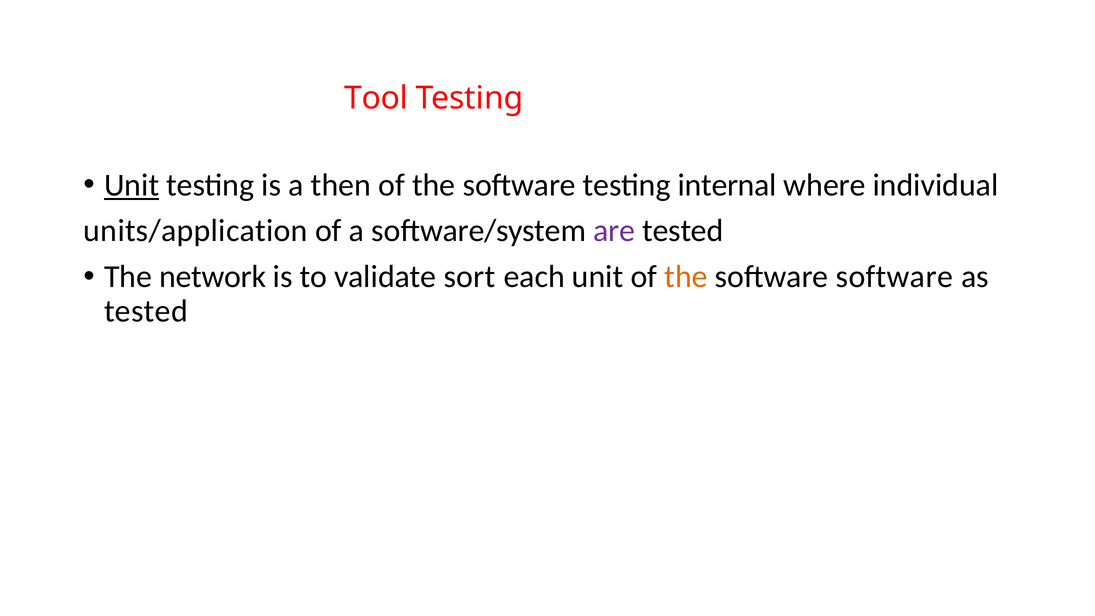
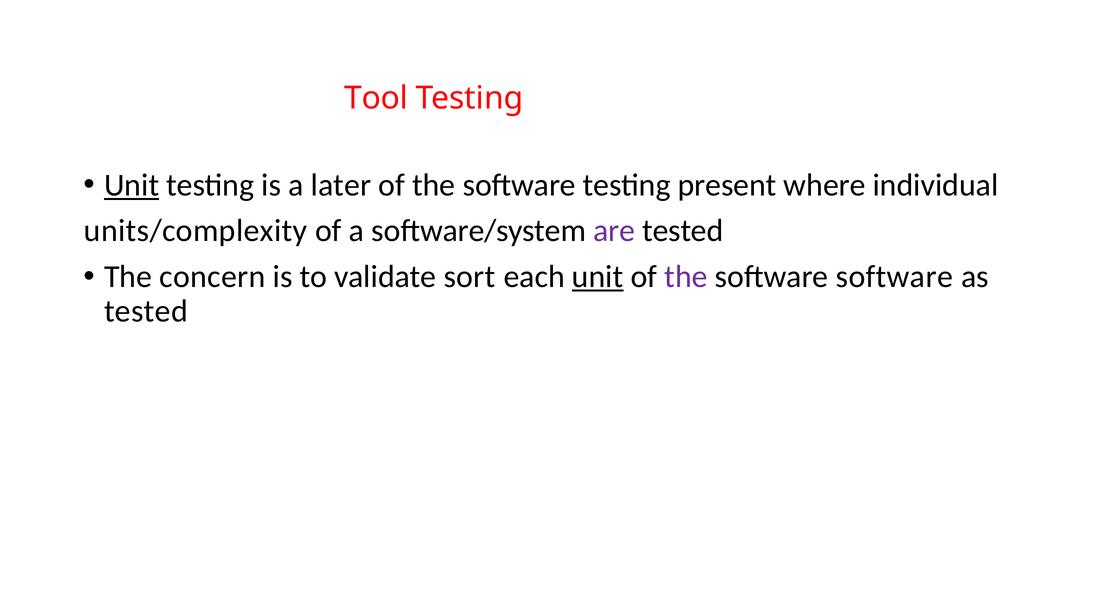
then: then -> later
internal: internal -> present
units/application: units/application -> units/complexity
network: network -> concern
unit at (598, 277) underline: none -> present
the at (686, 277) colour: orange -> purple
